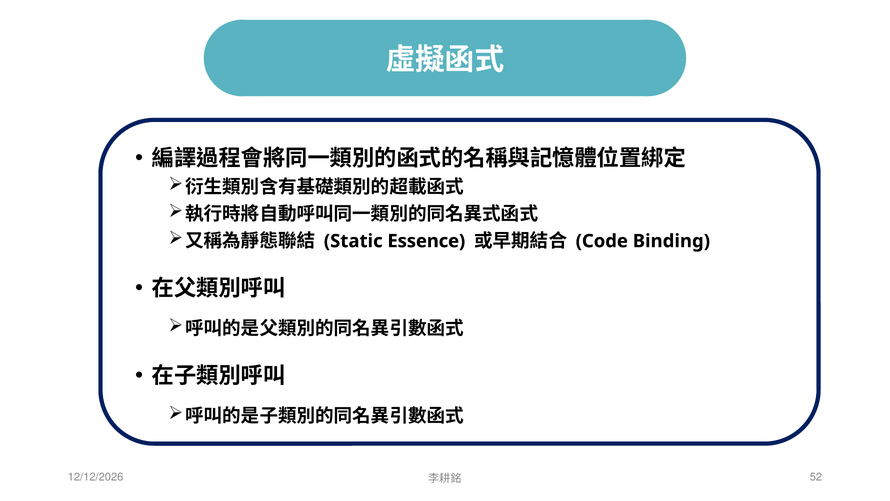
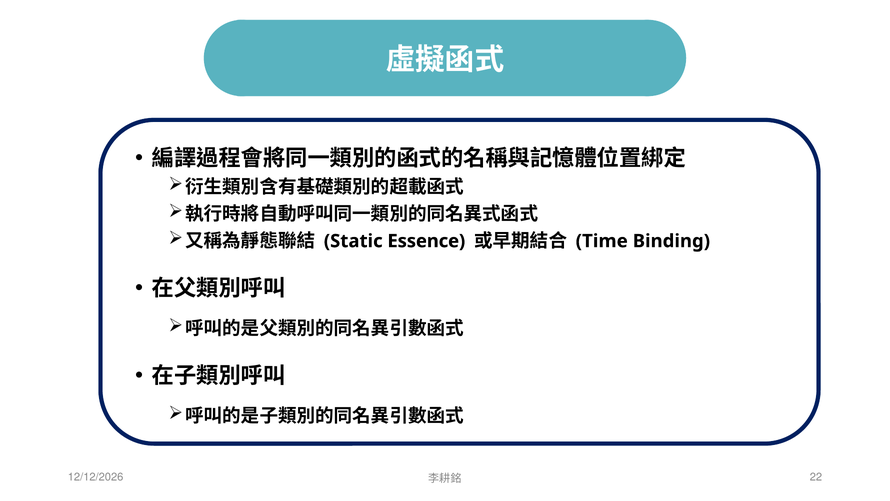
Code: Code -> Time
52: 52 -> 22
